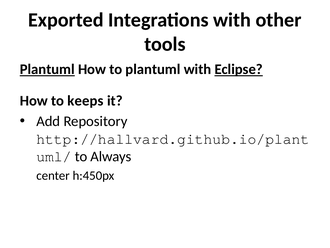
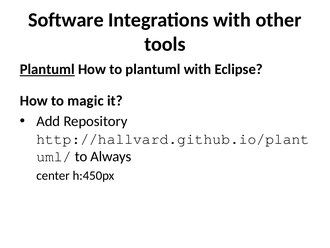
Exported: Exported -> Software
Eclipse underline: present -> none
keeps: keeps -> magic
